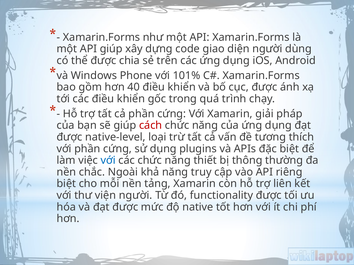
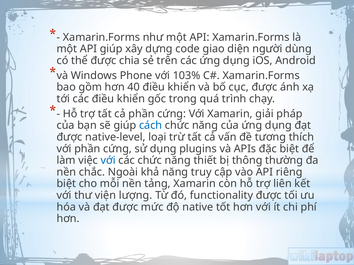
101%: 101% -> 103%
cách colour: red -> blue
viện người: người -> lượng
